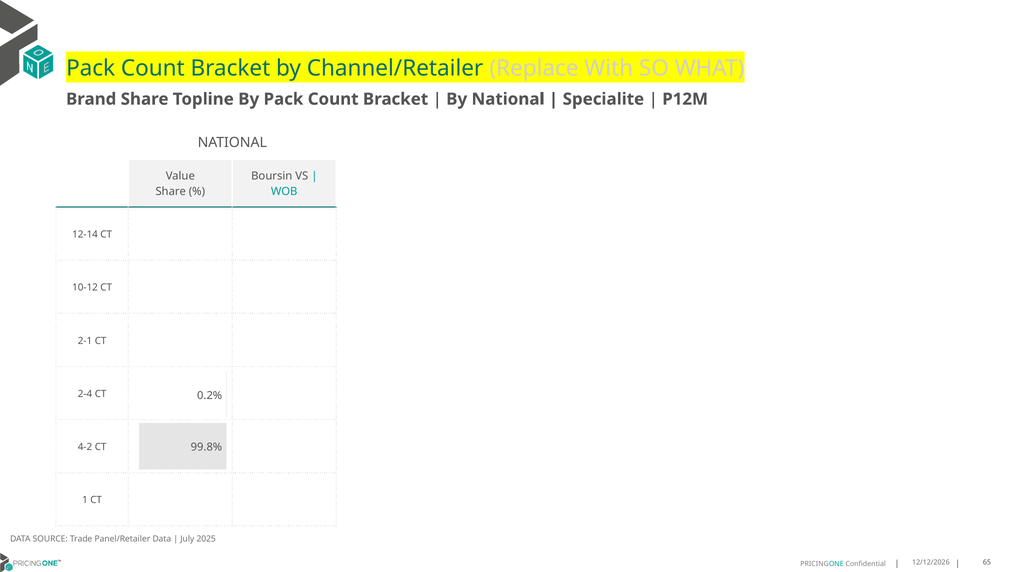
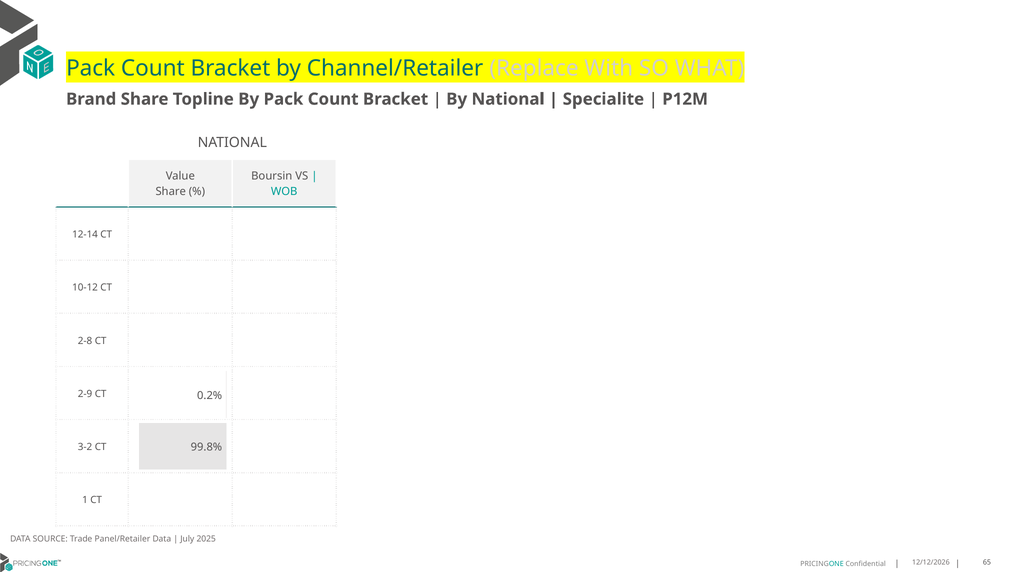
2-1: 2-1 -> 2-8
2-4: 2-4 -> 2-9
4-2: 4-2 -> 3-2
